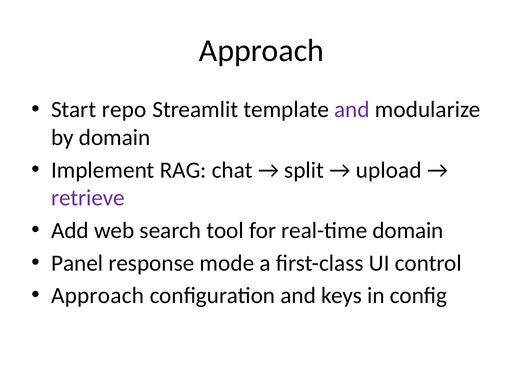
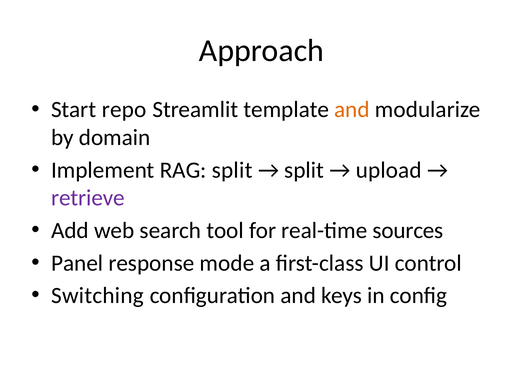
and at (352, 110) colour: purple -> orange
RAG chat: chat -> split
real-time domain: domain -> sources
Approach at (98, 296): Approach -> Switching
